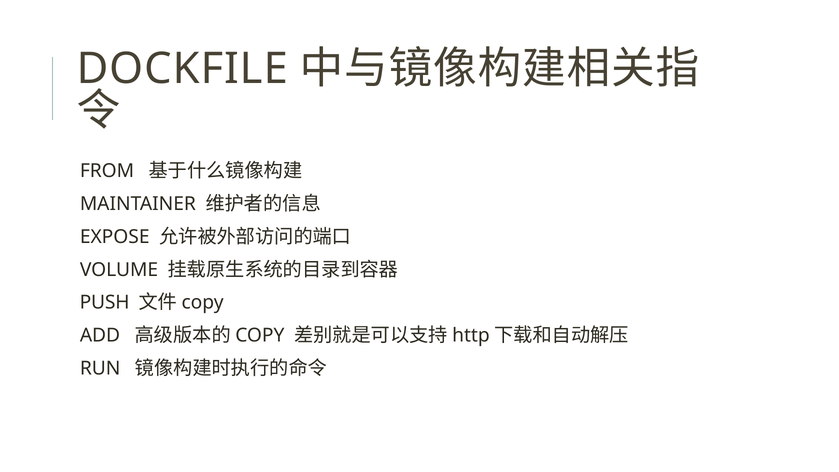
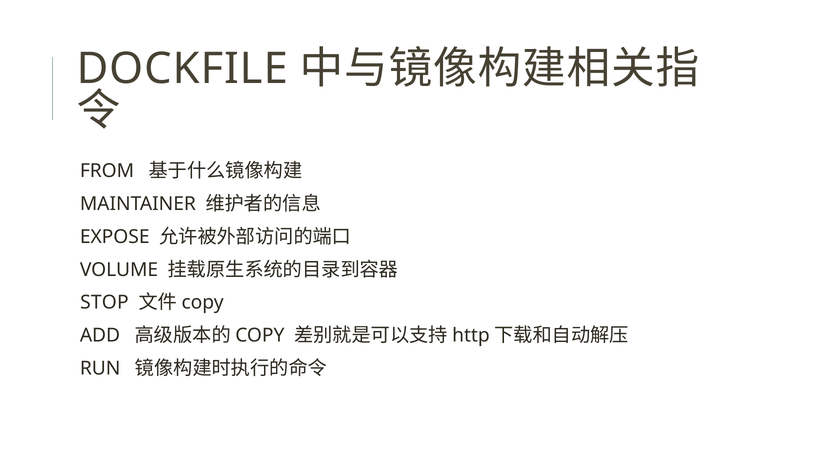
PUSH: PUSH -> STOP
